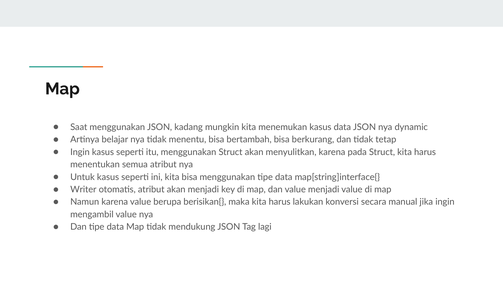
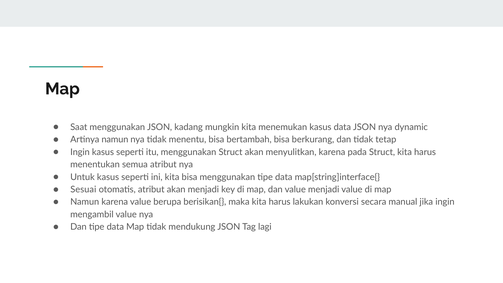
Artinya belajar: belajar -> namun
Writer: Writer -> Sesuai
